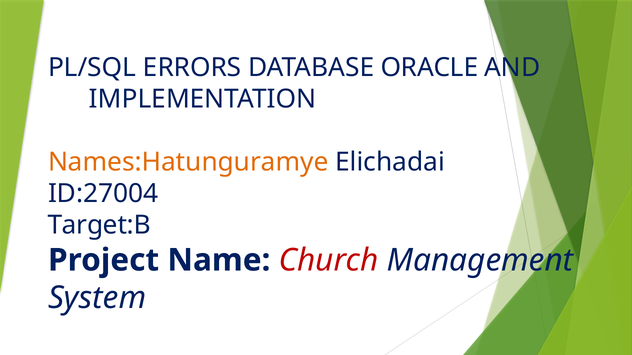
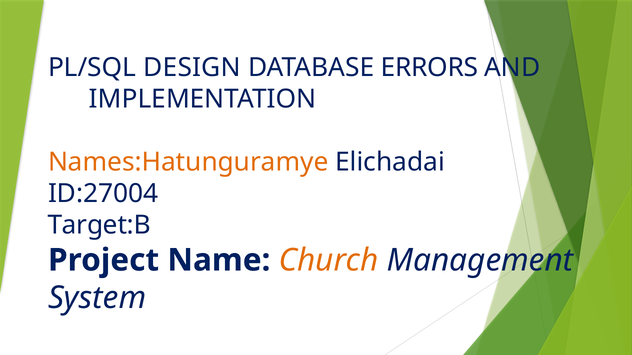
ERRORS: ERRORS -> DESIGN
ORACLE: ORACLE -> ERRORS
Church colour: red -> orange
